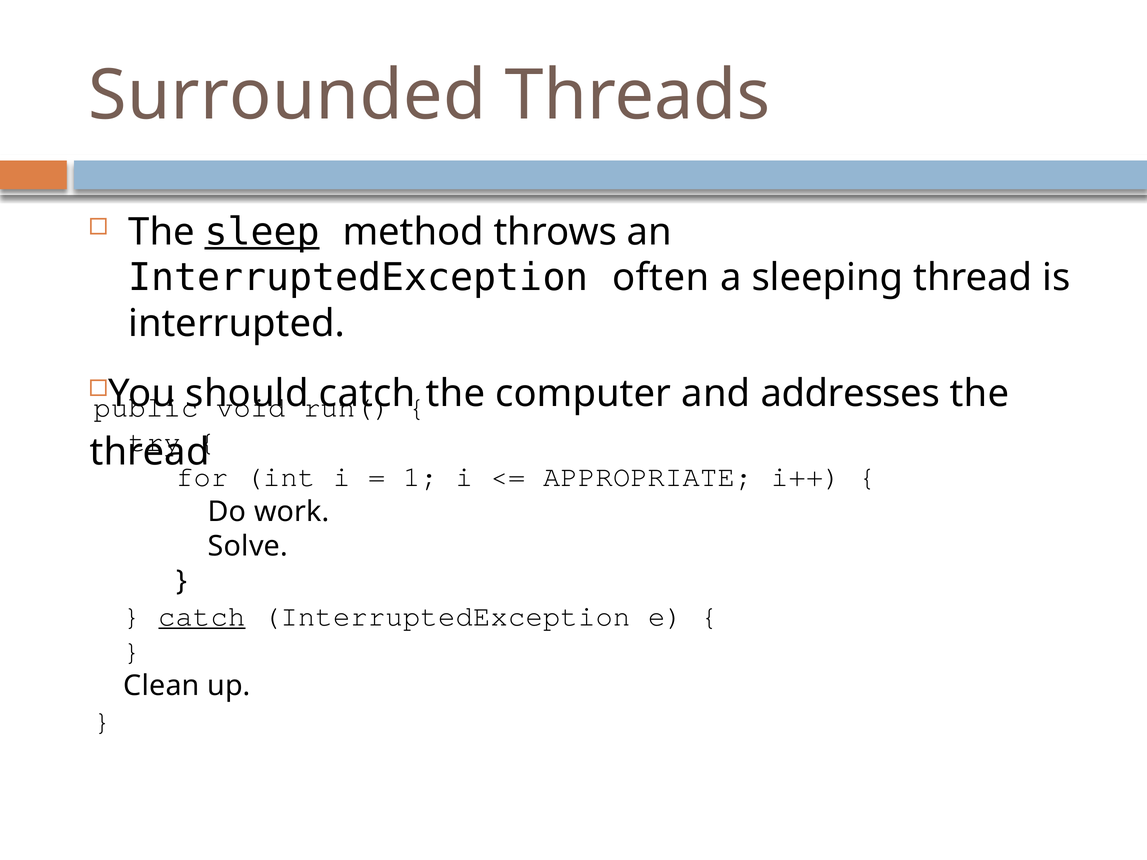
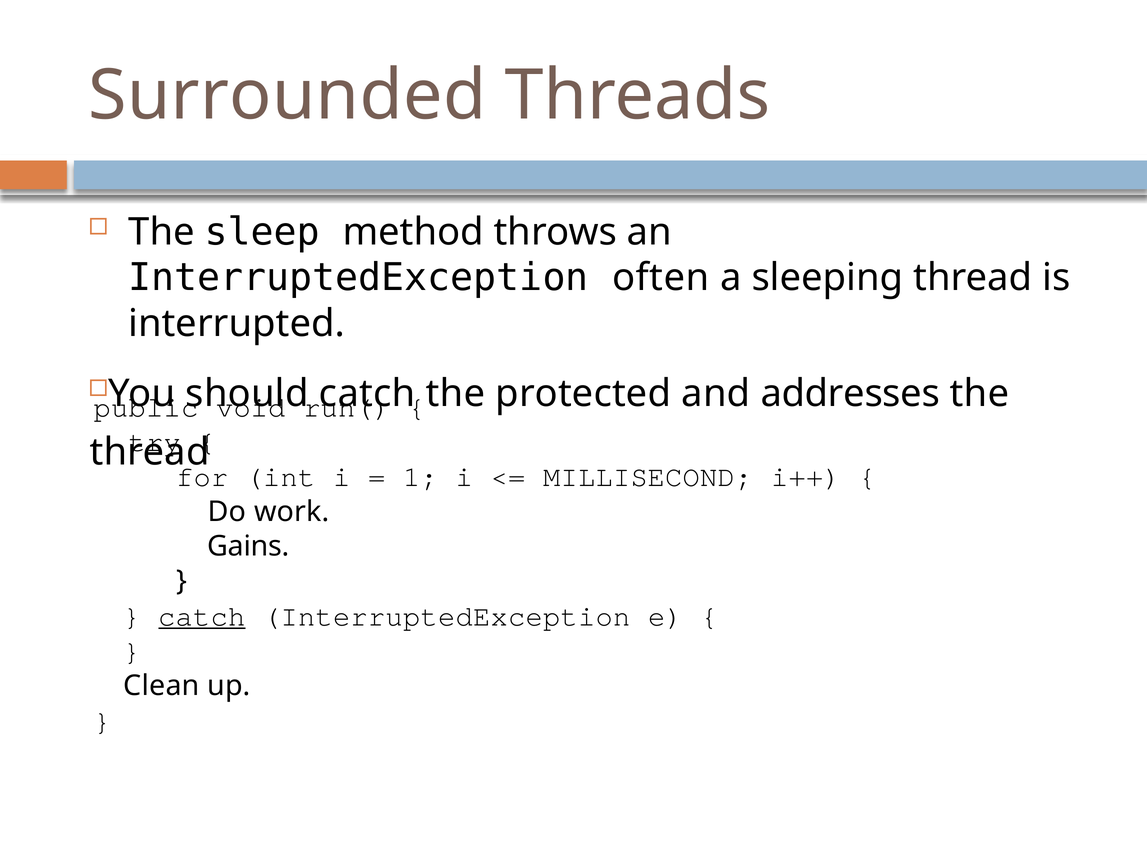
sleep underline: present -> none
computer: computer -> protected
APPROPRIATE: APPROPRIATE -> MILLISECOND
Solve: Solve -> Gains
